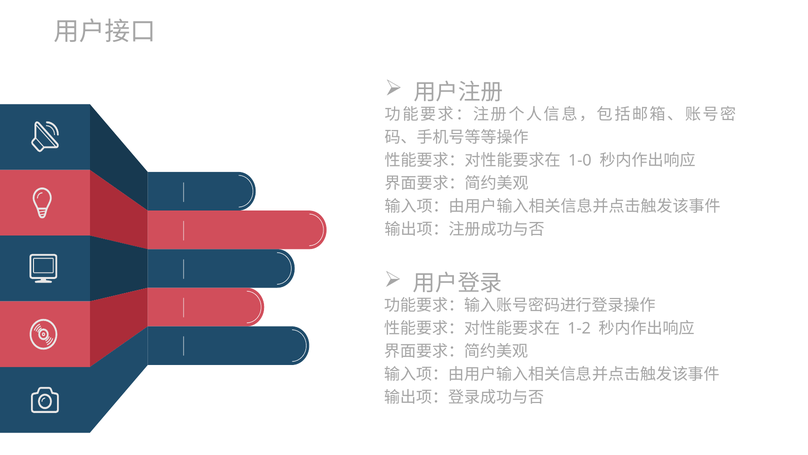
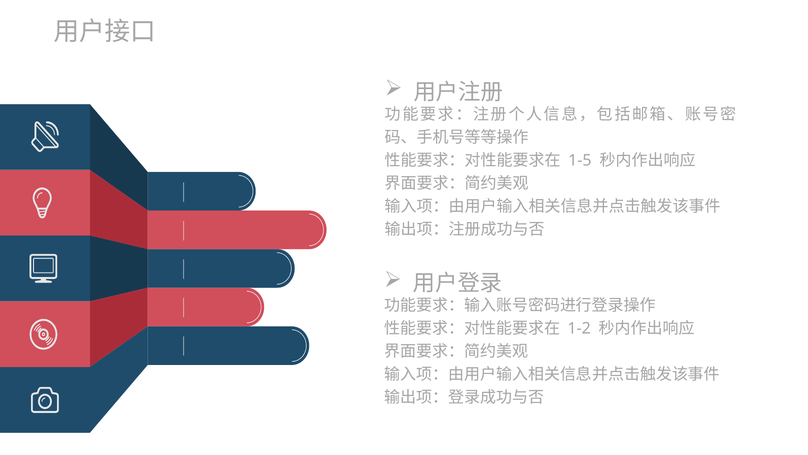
1-0: 1-0 -> 1-5
